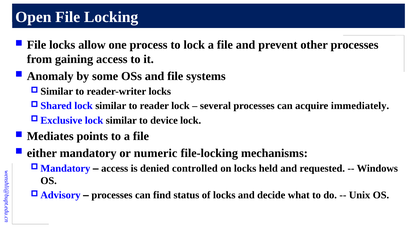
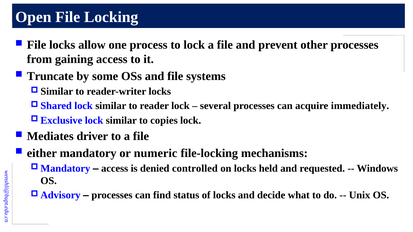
Anomaly: Anomaly -> Truncate
device: device -> copies
points: points -> driver
